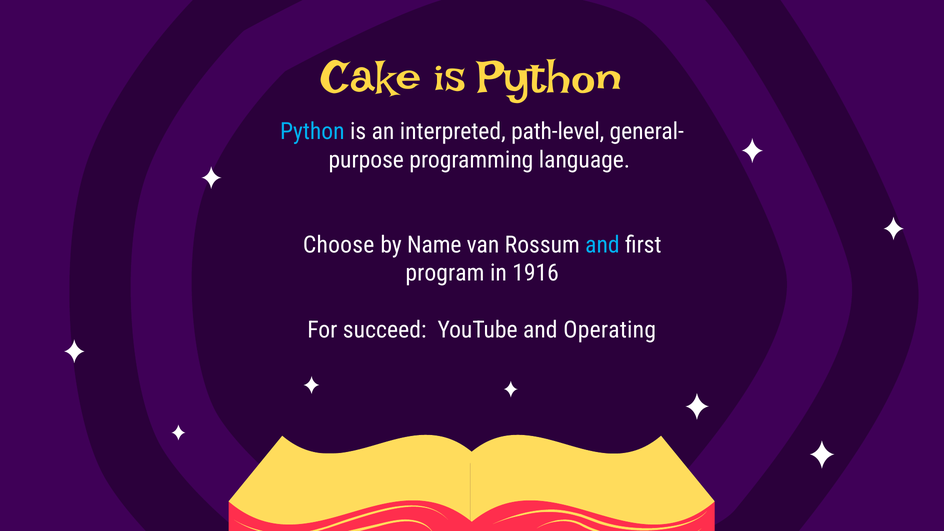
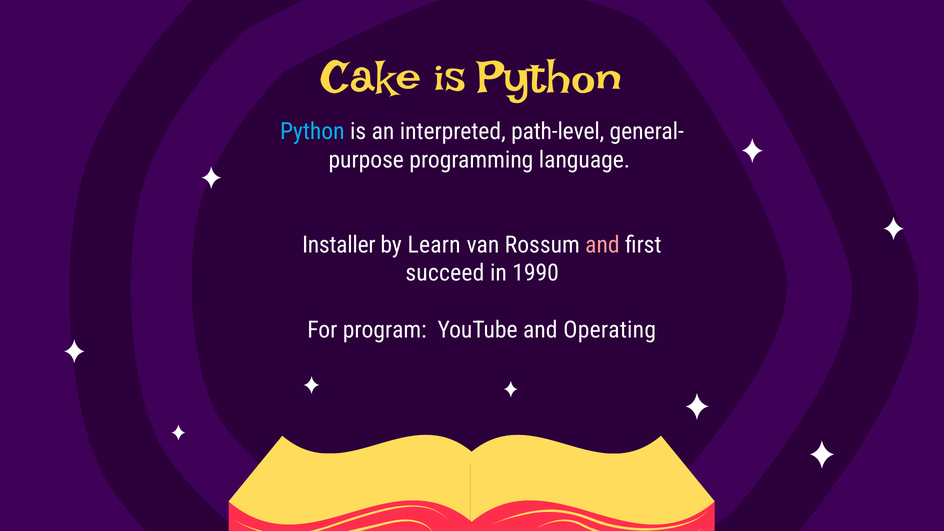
Choose: Choose -> Installer
Name: Name -> Learn
and at (602, 245) colour: light blue -> pink
program: program -> succeed
1916: 1916 -> 1990
succeed: succeed -> program
